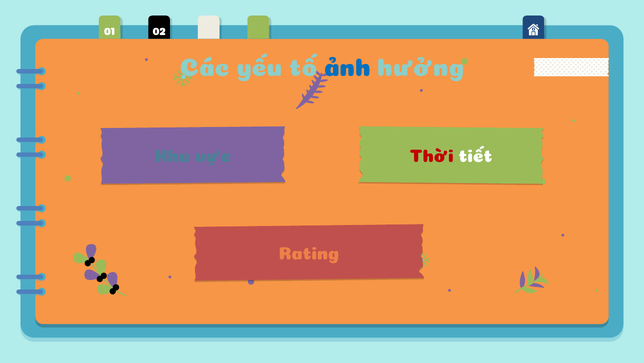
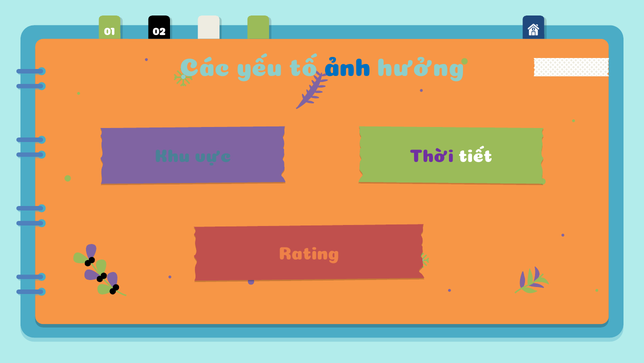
Thời colour: red -> purple
